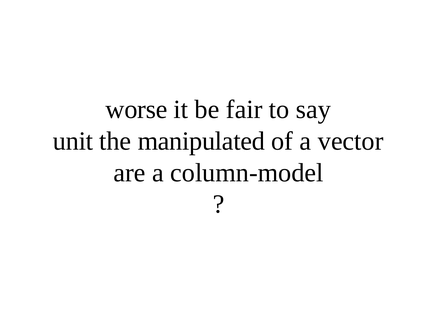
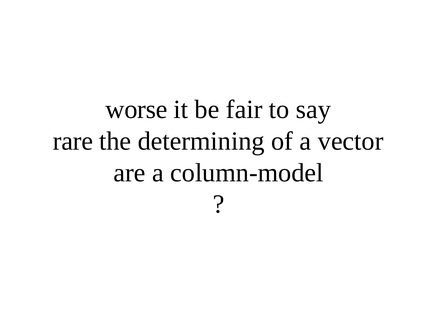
unit: unit -> rare
manipulated: manipulated -> determining
